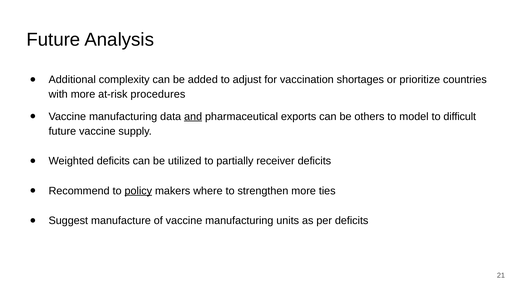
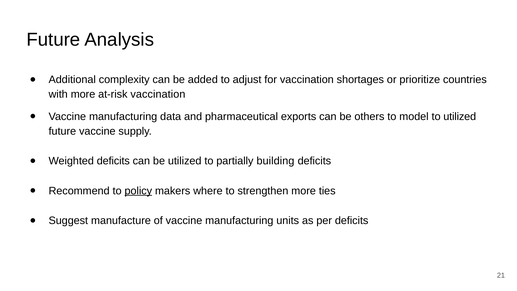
at-risk procedures: procedures -> vaccination
and underline: present -> none
to difficult: difficult -> utilized
receiver: receiver -> building
